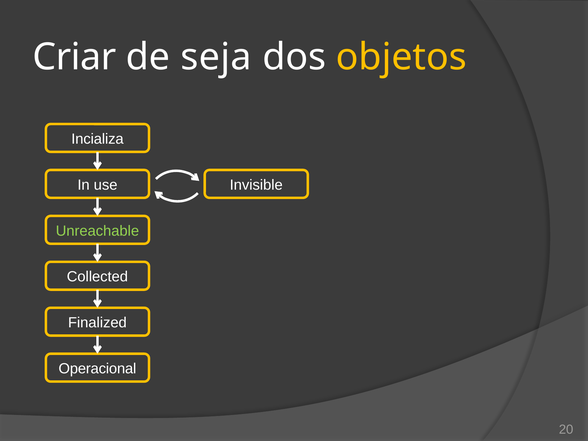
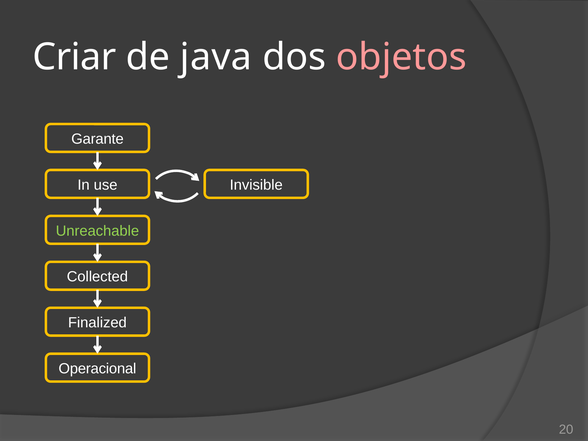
seja: seja -> java
objetos colour: yellow -> pink
Incializa: Incializa -> Garante
